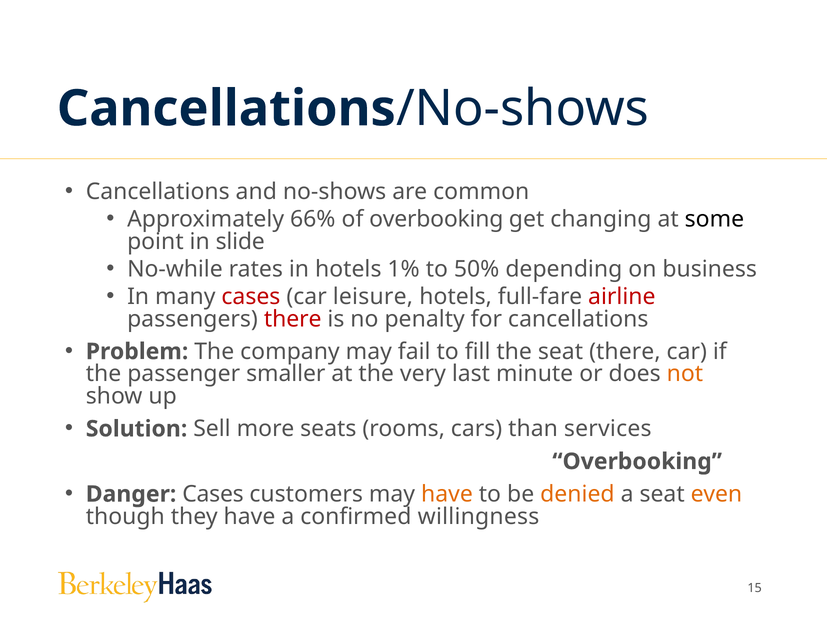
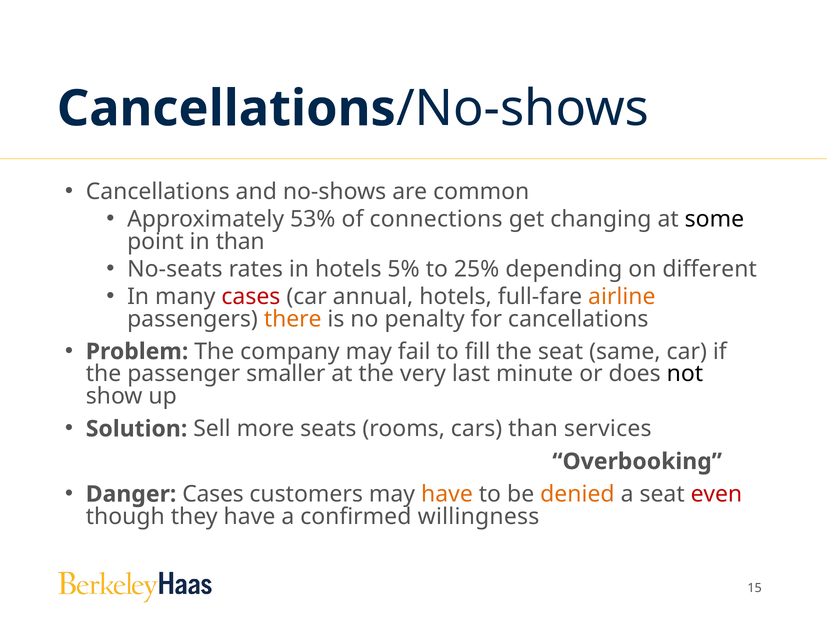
66%: 66% -> 53%
of overbooking: overbooking -> connections
in slide: slide -> than
No-while: No-while -> No-seats
1%: 1% -> 5%
50%: 50% -> 25%
business: business -> different
leisure: leisure -> annual
airline colour: red -> orange
there at (293, 319) colour: red -> orange
seat there: there -> same
not colour: orange -> black
even colour: orange -> red
